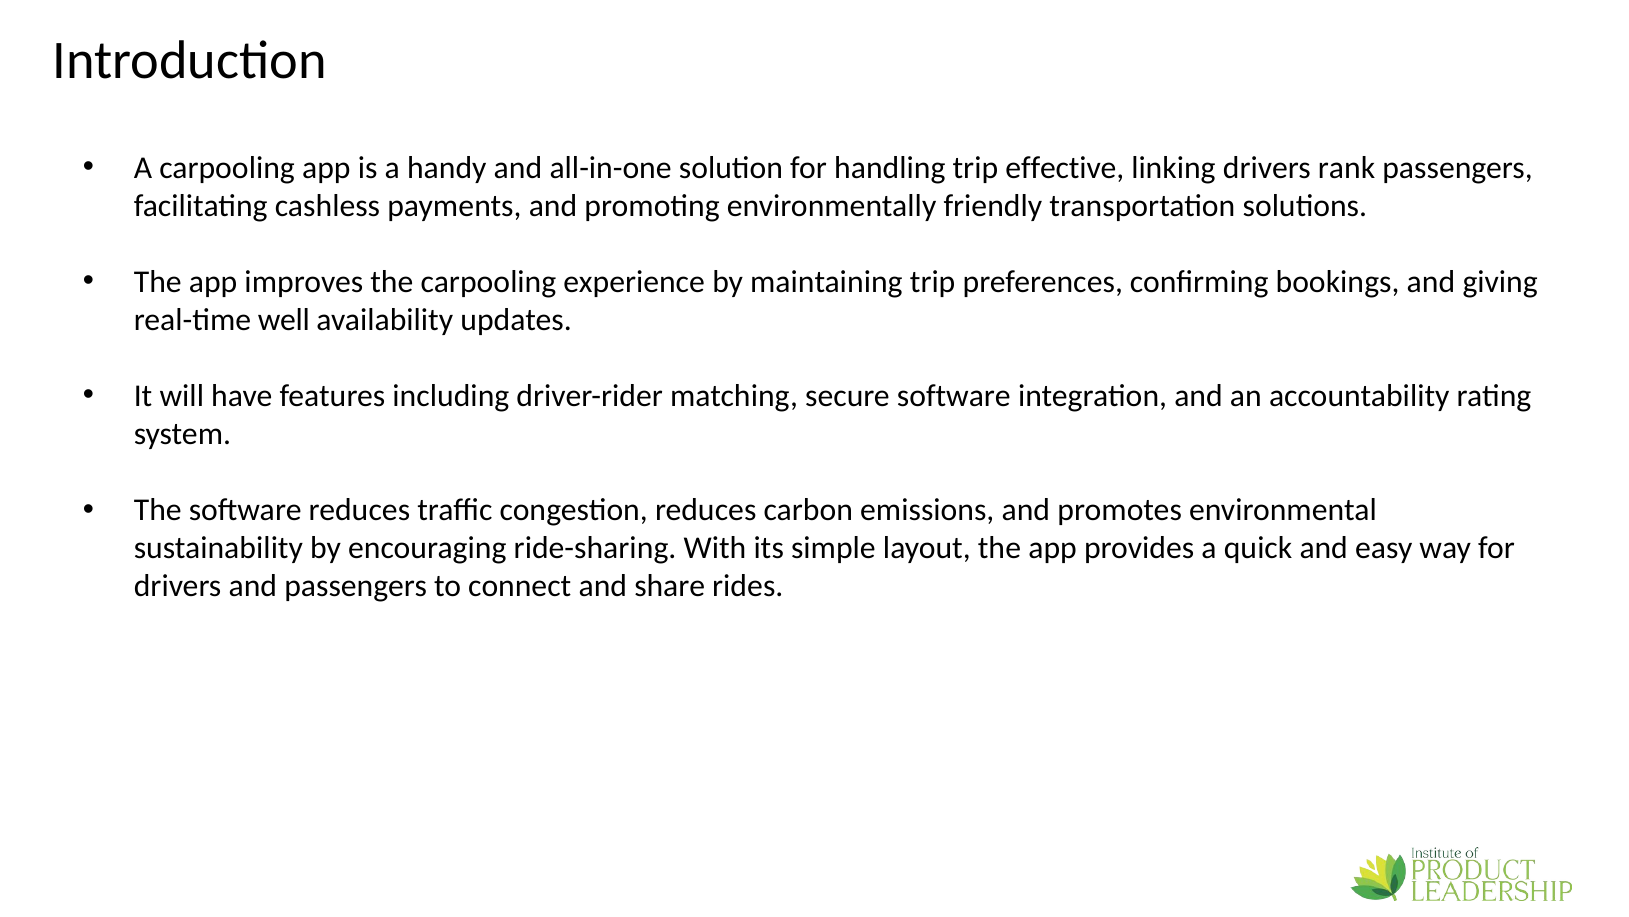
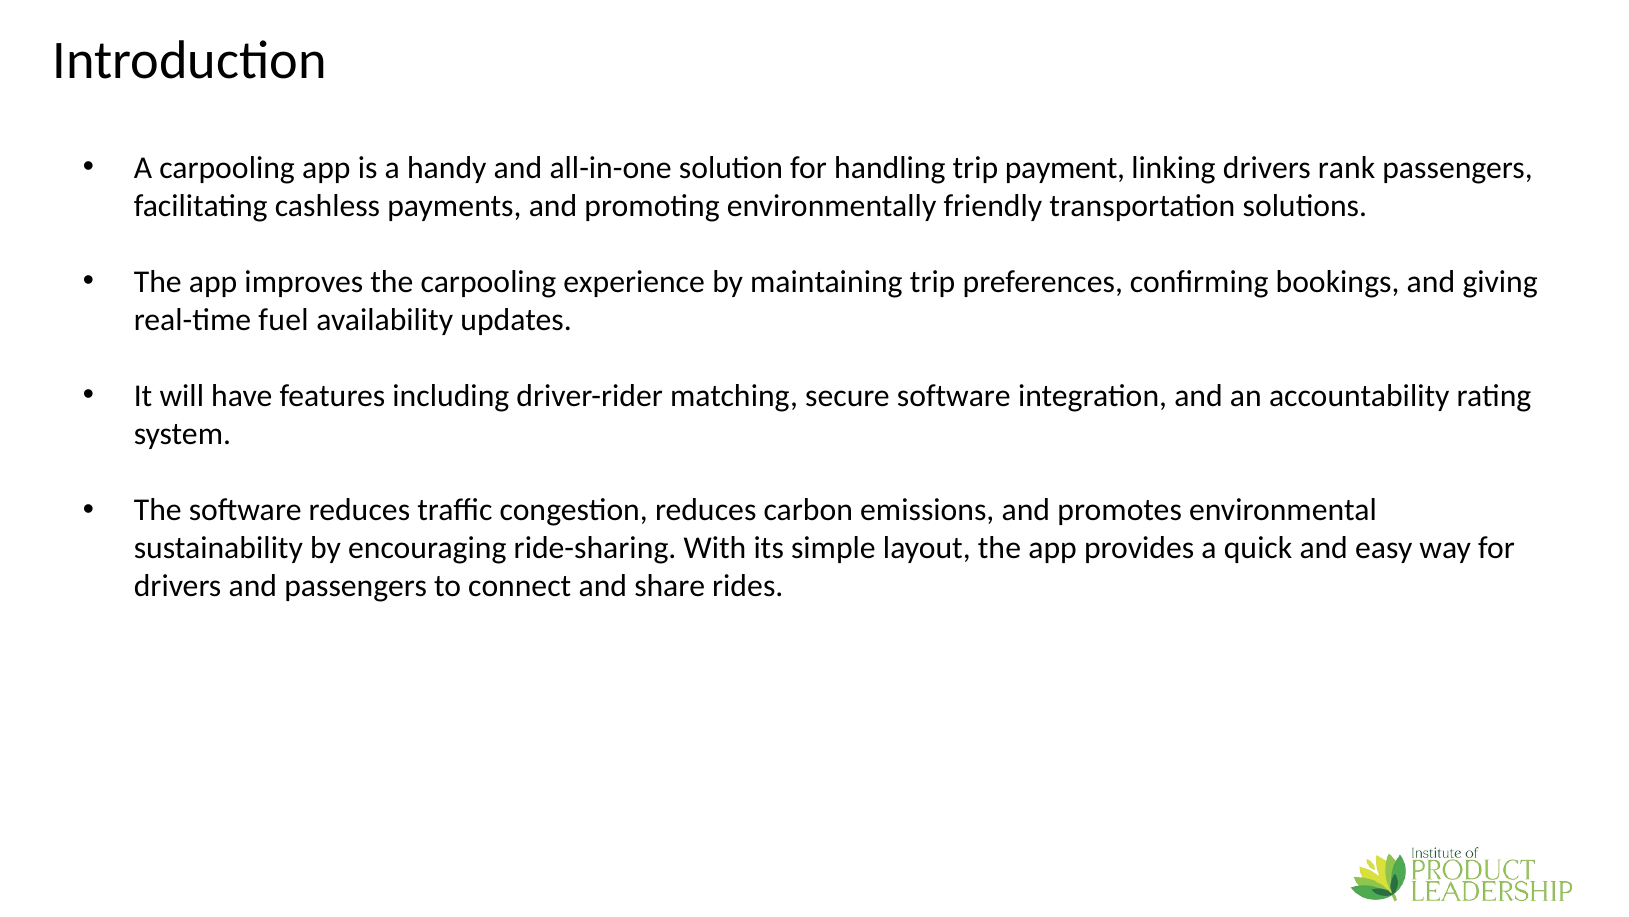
effective: effective -> payment
well: well -> fuel
